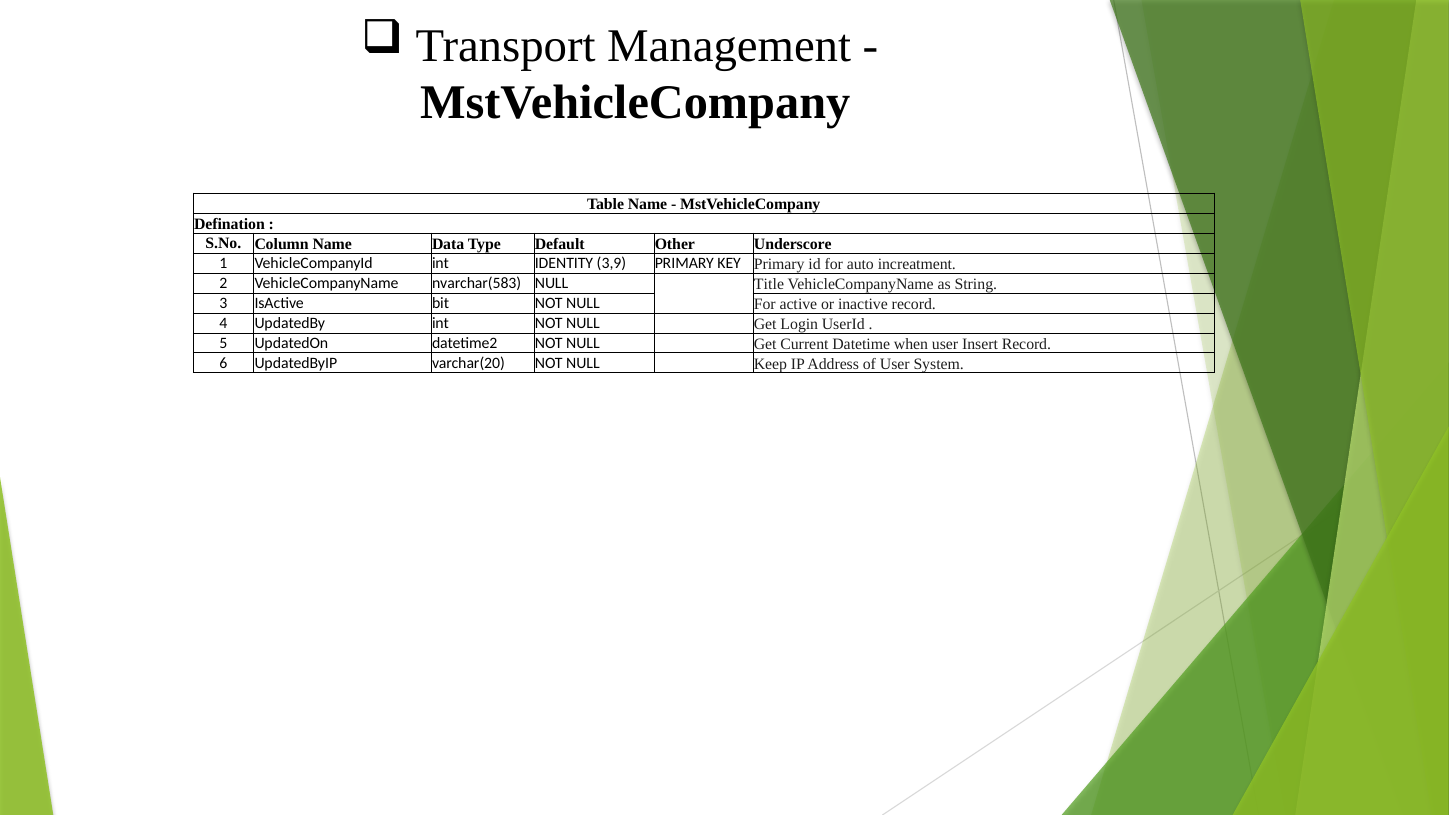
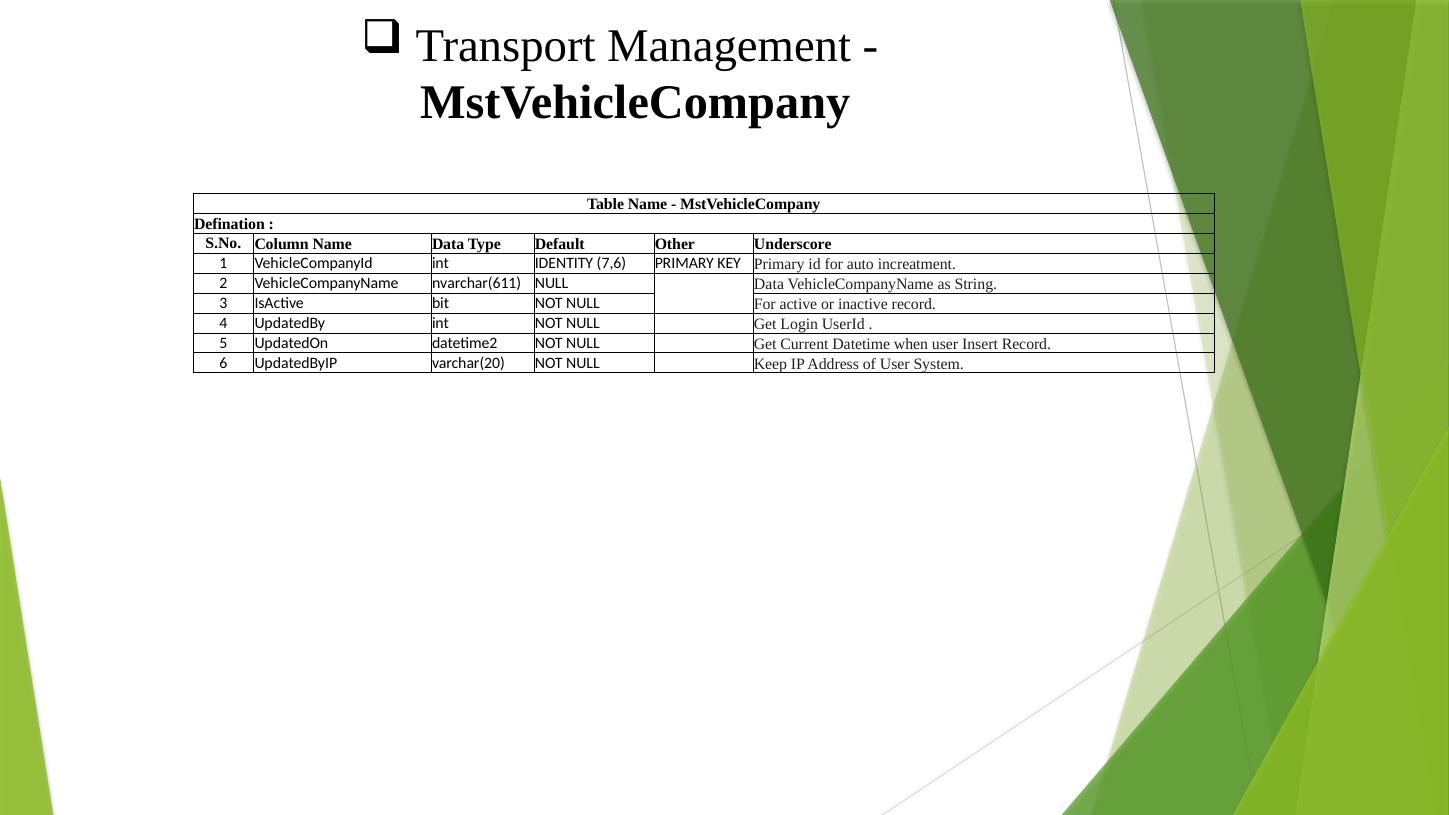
3,9: 3,9 -> 7,6
nvarchar(583: nvarchar(583 -> nvarchar(611
NULL Title: Title -> Data
